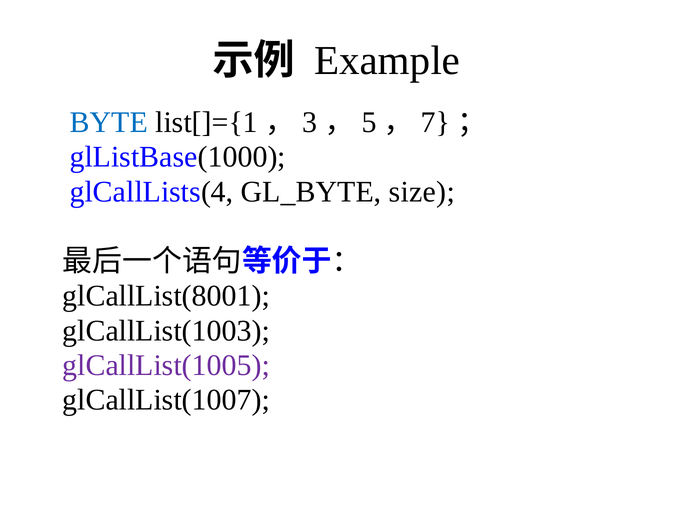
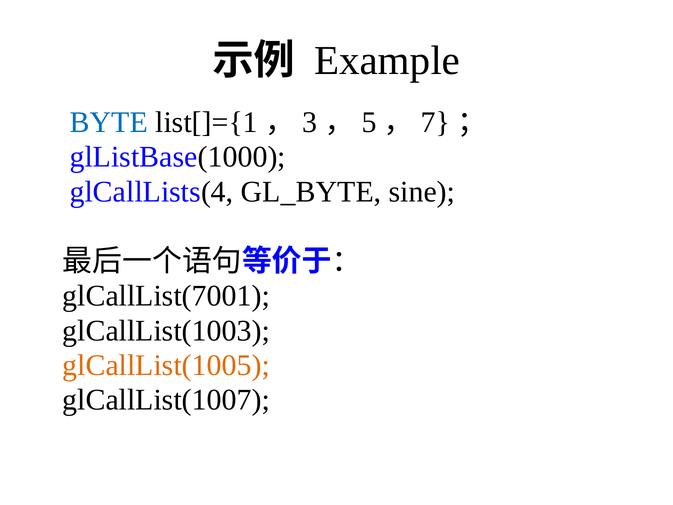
size: size -> sine
glCallList(8001: glCallList(8001 -> glCallList(7001
glCallList(1005 colour: purple -> orange
